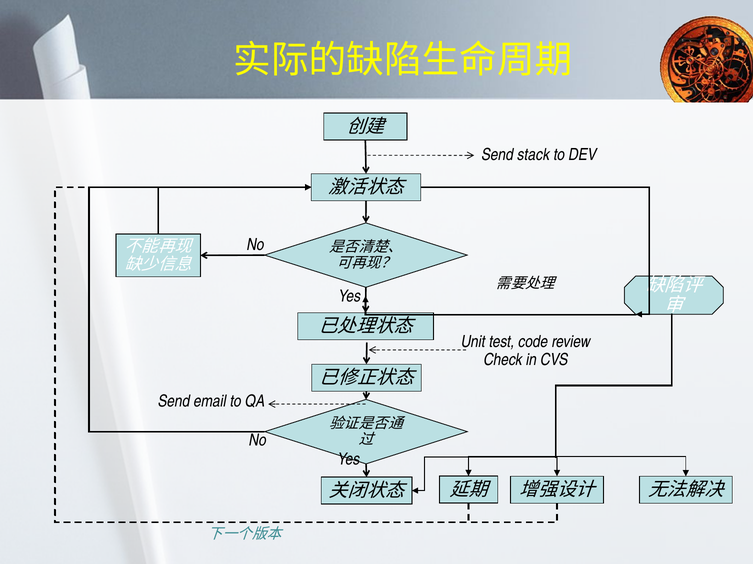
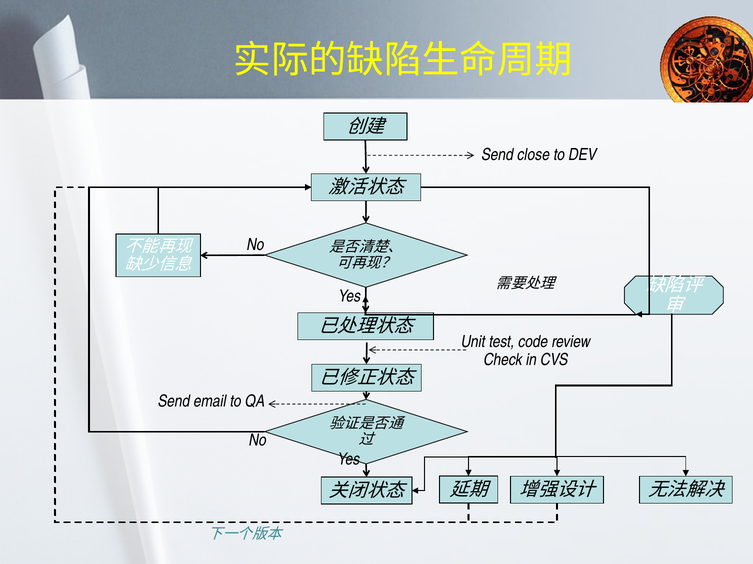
stack: stack -> close
